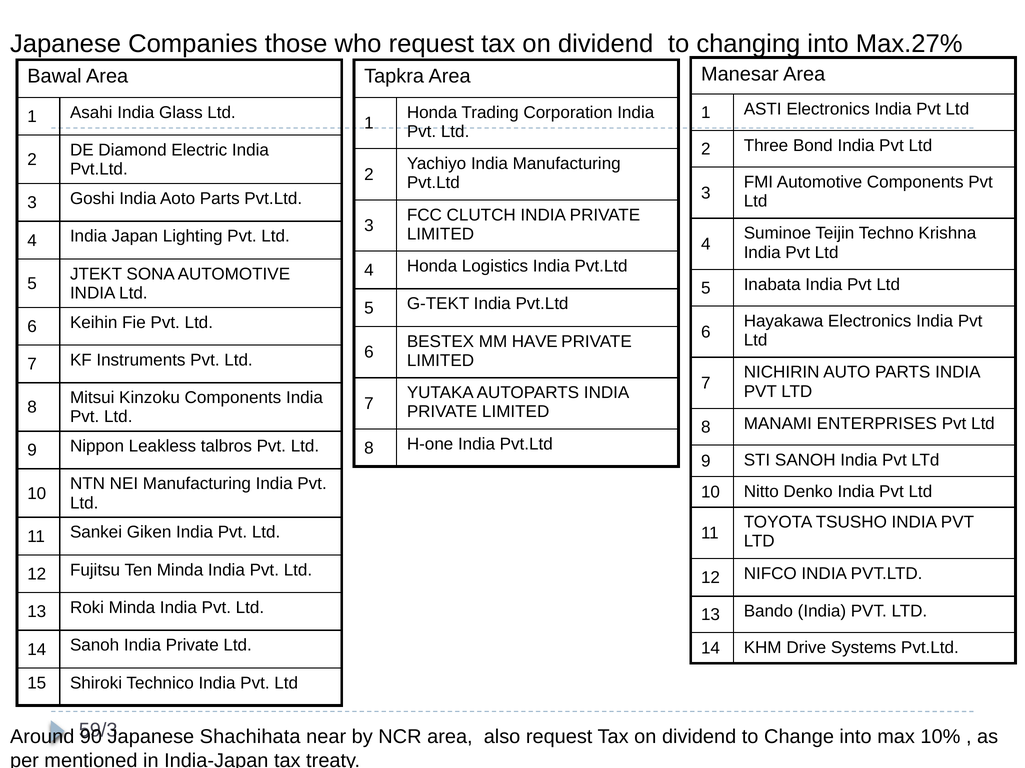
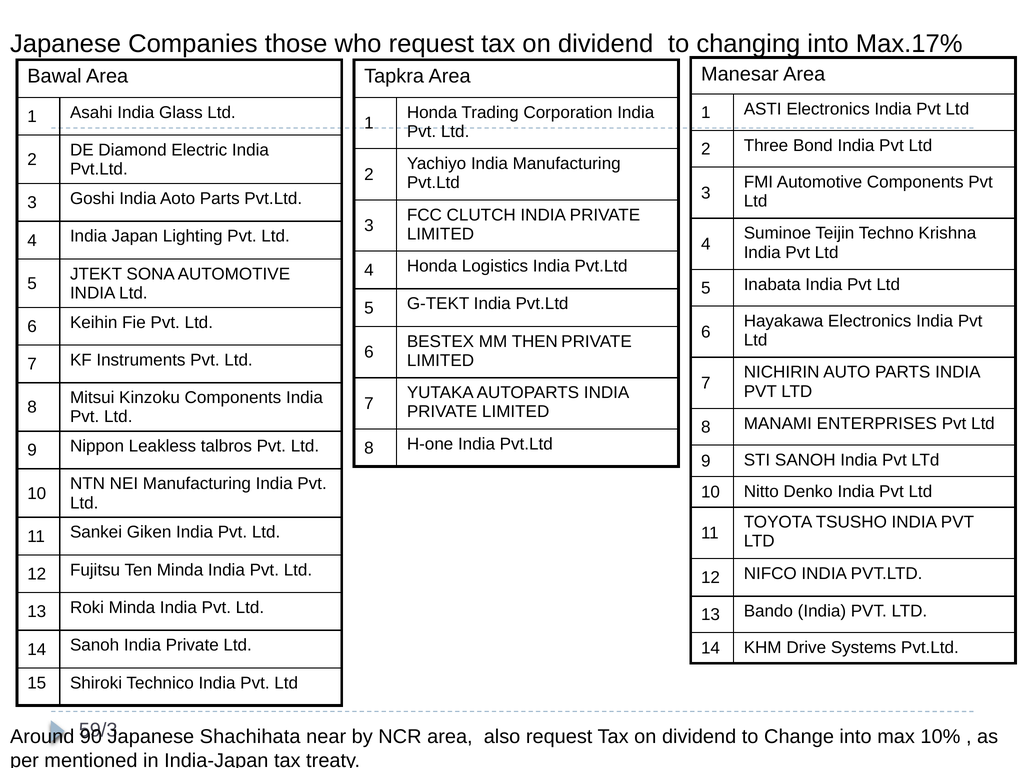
Max.27%: Max.27% -> Max.17%
HAVE: HAVE -> THEN
